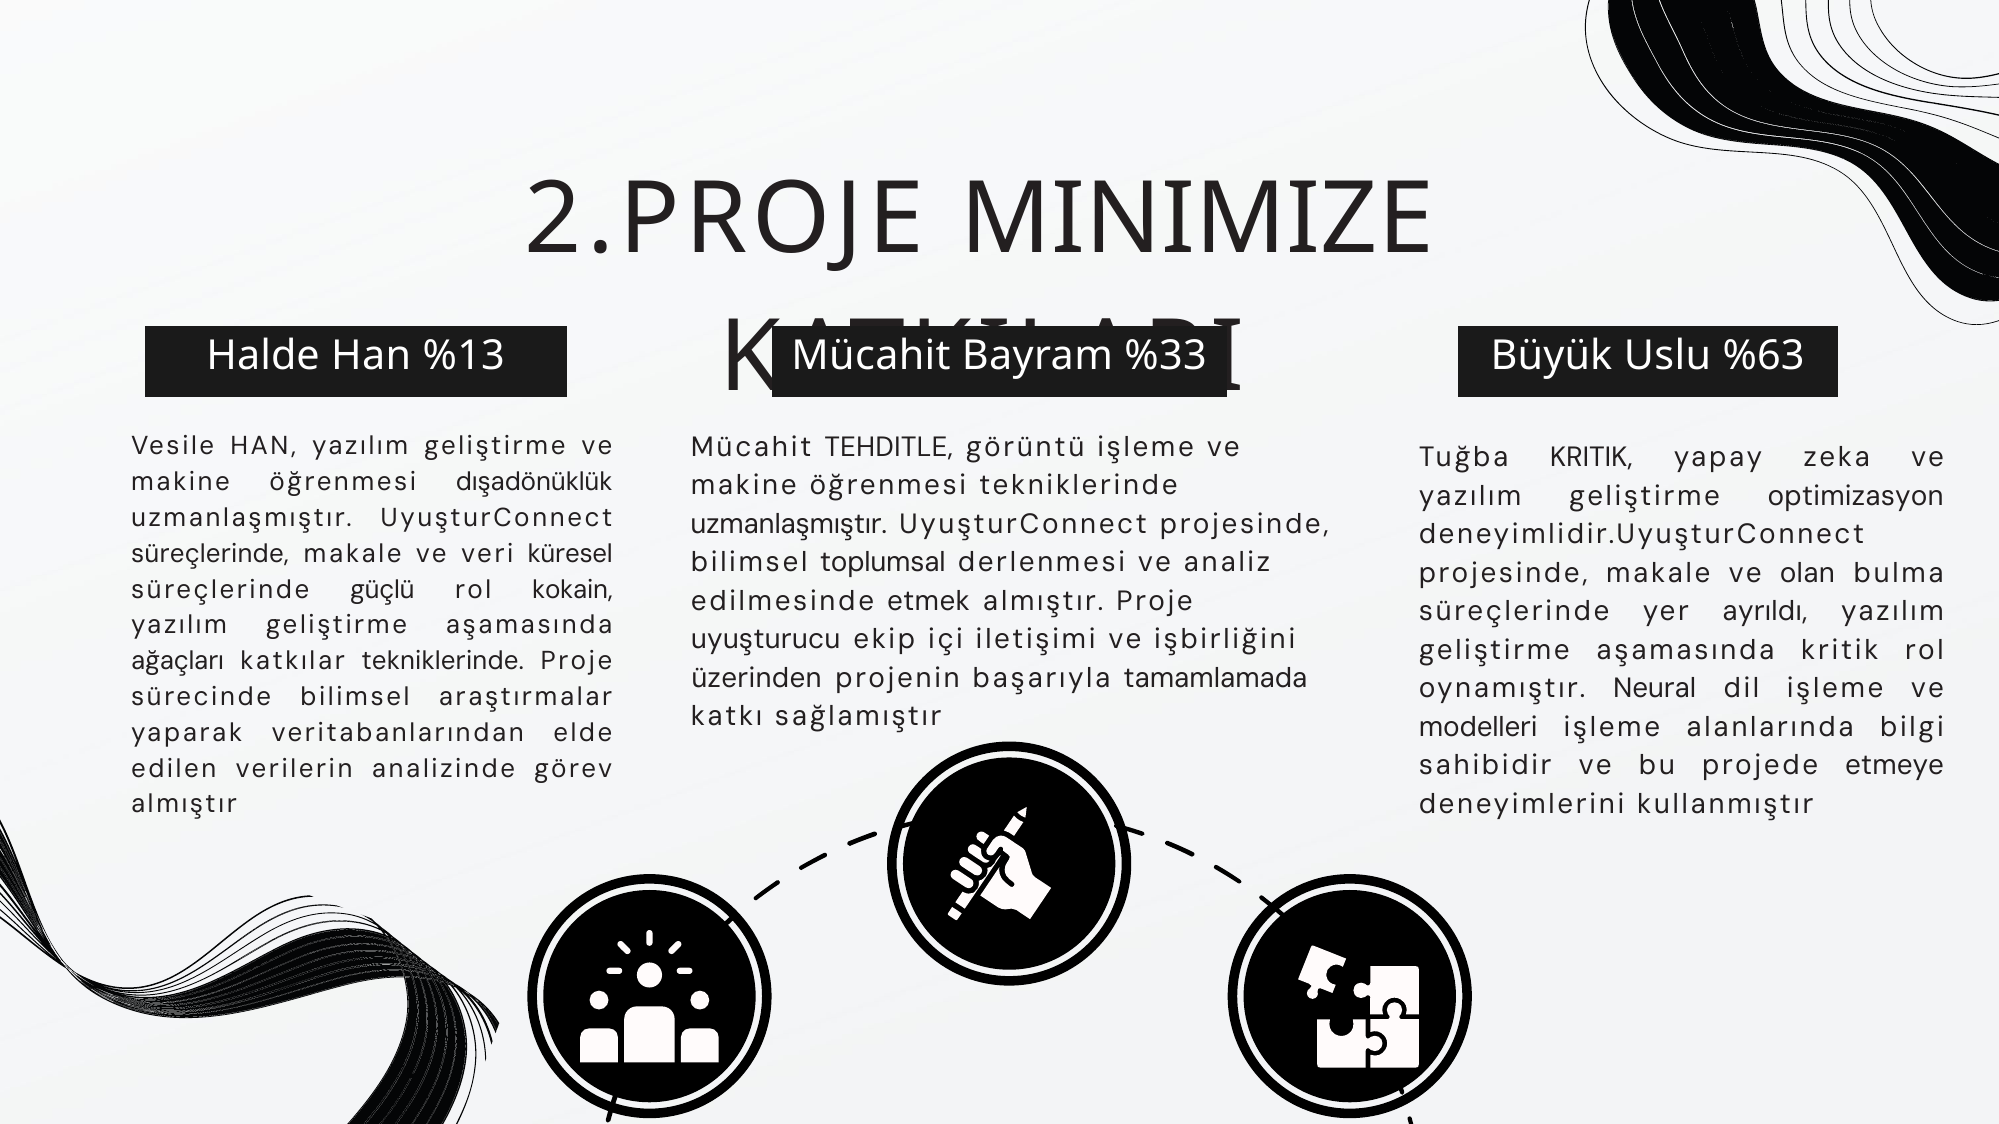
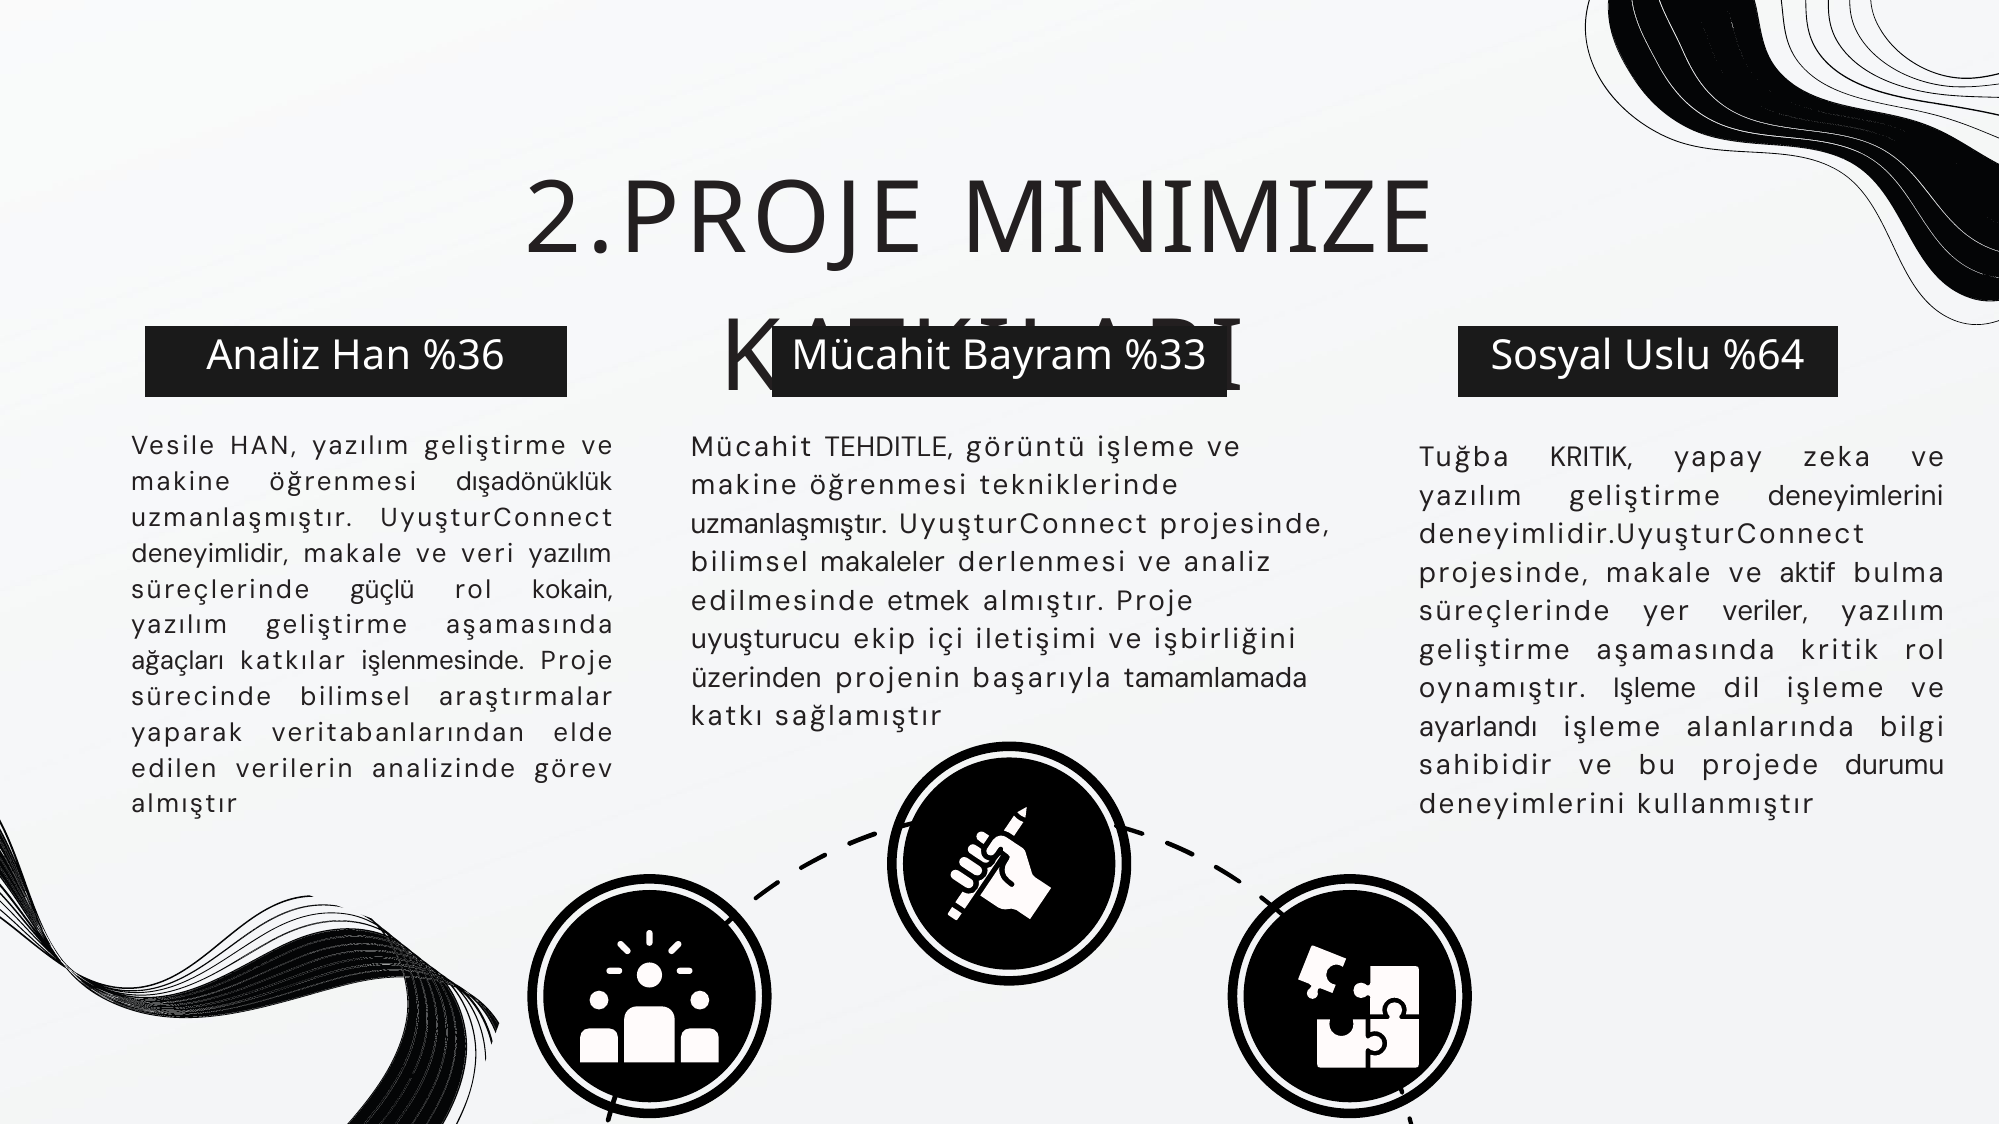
Halde at (263, 356): Halde -> Analiz
%13: %13 -> %36
Büyük: Büyük -> Sosyal
%63: %63 -> %64
geliştirme optimizasyon: optimizasyon -> deneyimlerini
süreçlerinde at (210, 554): süreçlerinde -> deneyimlidir
veri küresel: küresel -> yazılım
toplumsal: toplumsal -> makaleler
olan: olan -> aktif
ayrıldı: ayrıldı -> veriler
katkılar tekniklerinde: tekniklerinde -> işlenmesinde
oynamıştır Neural: Neural -> Işleme
modelleri: modelleri -> ayarlandı
etmeye: etmeye -> durumu
